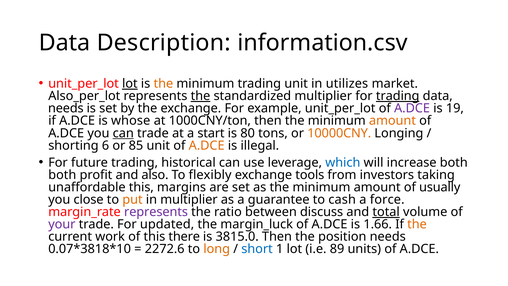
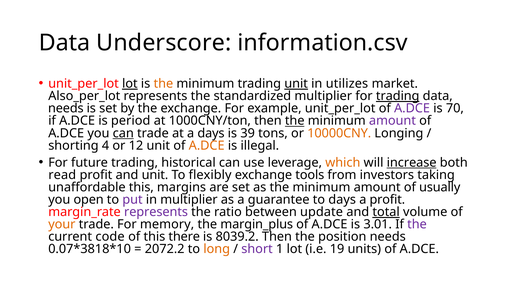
Description: Description -> Underscore
unit at (296, 84) underline: none -> present
the at (200, 96) underline: present -> none
19: 19 -> 70
whose: whose -> period
the at (295, 121) underline: none -> present
amount at (392, 121) colour: orange -> purple
a start: start -> days
80: 80 -> 39
6: 6 -> 4
85: 85 -> 12
which colour: blue -> orange
increase underline: none -> present
both at (62, 175): both -> read
and also: also -> unit
close: close -> open
put colour: orange -> purple
to cash: cash -> days
a force: force -> profit
discuss: discuss -> update
your colour: purple -> orange
updated: updated -> memory
margin_luck: margin_luck -> margin_plus
1.66: 1.66 -> 3.01
the at (417, 224) colour: orange -> purple
work: work -> code
3815.0: 3815.0 -> 8039.2
2272.6: 2272.6 -> 2072.2
short colour: blue -> purple
89: 89 -> 19
